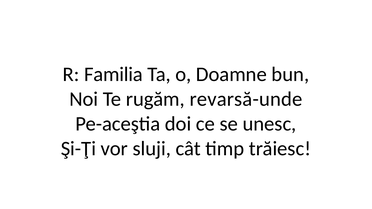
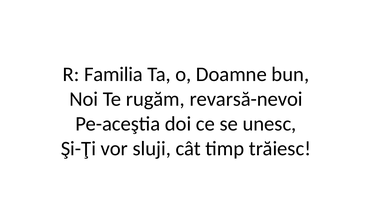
revarsă-unde: revarsă-unde -> revarsă-nevoi
